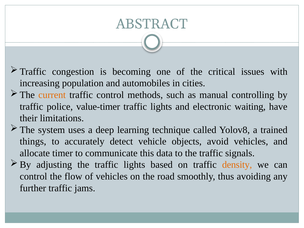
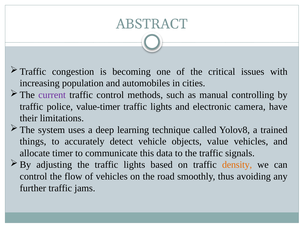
current colour: orange -> purple
waiting: waiting -> camera
avoid: avoid -> value
